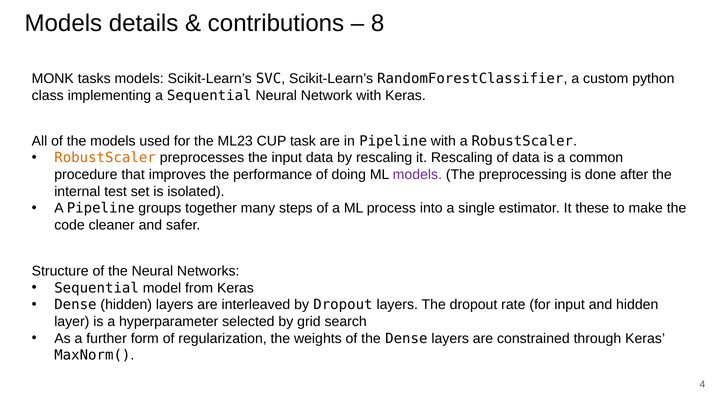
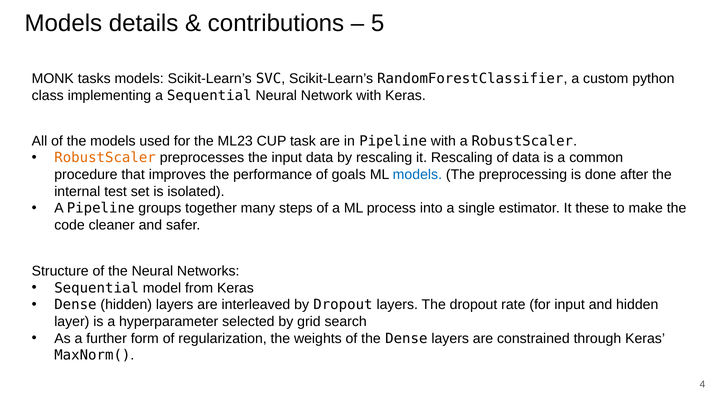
8: 8 -> 5
doing: doing -> goals
models at (417, 175) colour: purple -> blue
